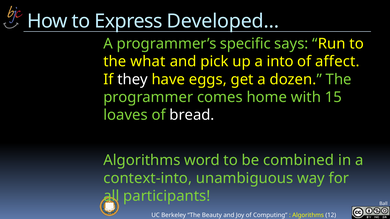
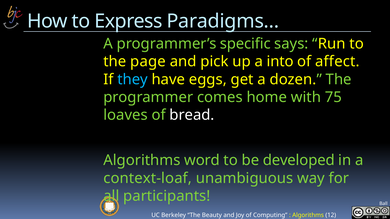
Developed…: Developed… -> Paradigms…
what: what -> page
they colour: white -> light blue
15: 15 -> 75
combined: combined -> developed
context-into: context-into -> context-loaf
